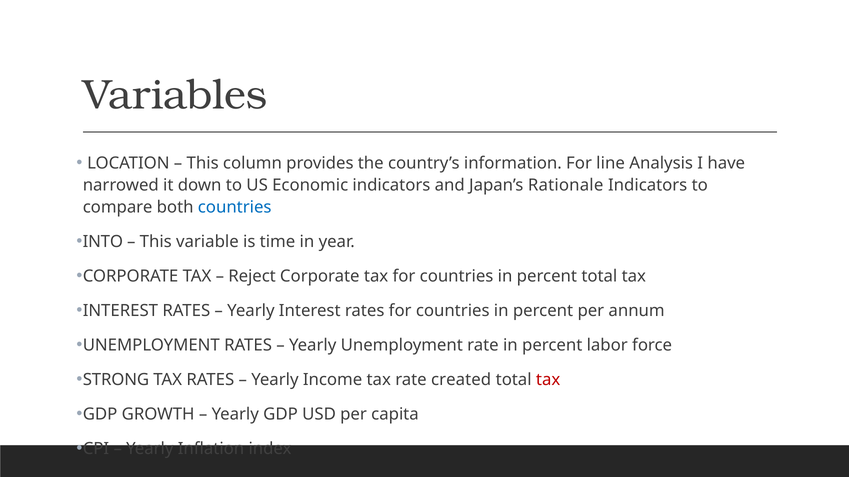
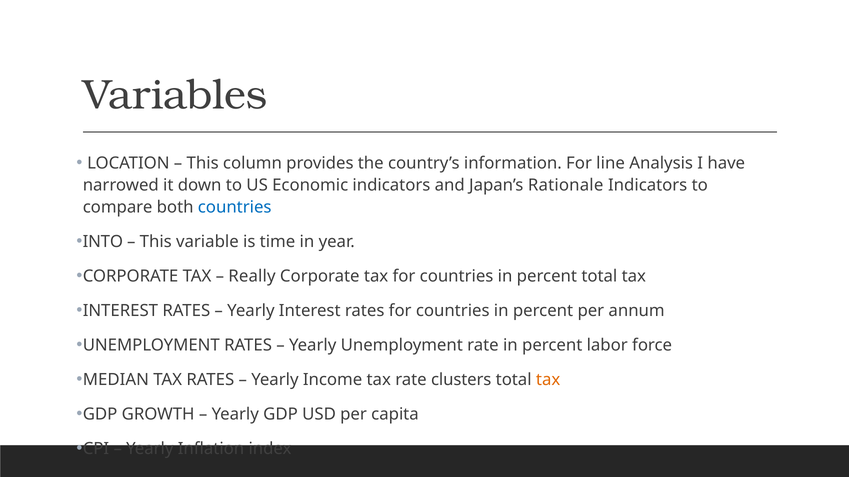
Reject: Reject -> Really
STRONG: STRONG -> MEDIAN
created: created -> clusters
tax at (548, 380) colour: red -> orange
